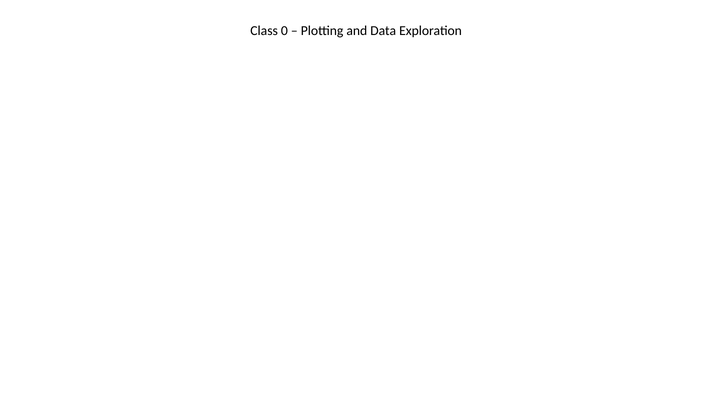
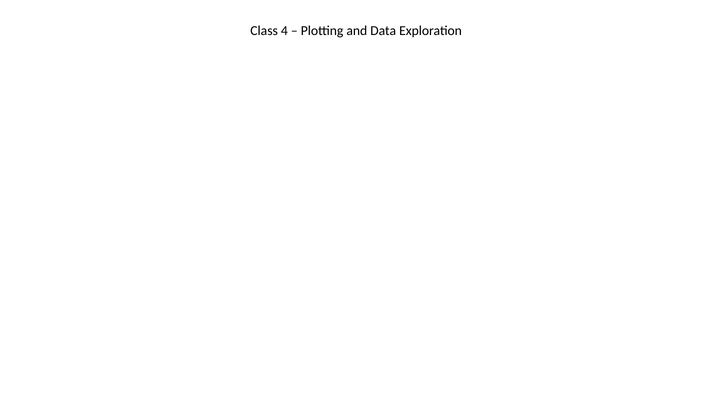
0: 0 -> 4
